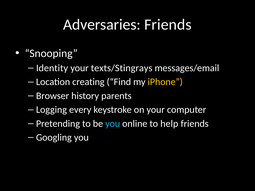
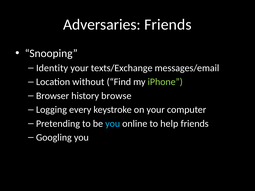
texts/Stingrays: texts/Stingrays -> texts/Exchange
creating: creating -> without
iPhone colour: yellow -> light green
parents: parents -> browse
